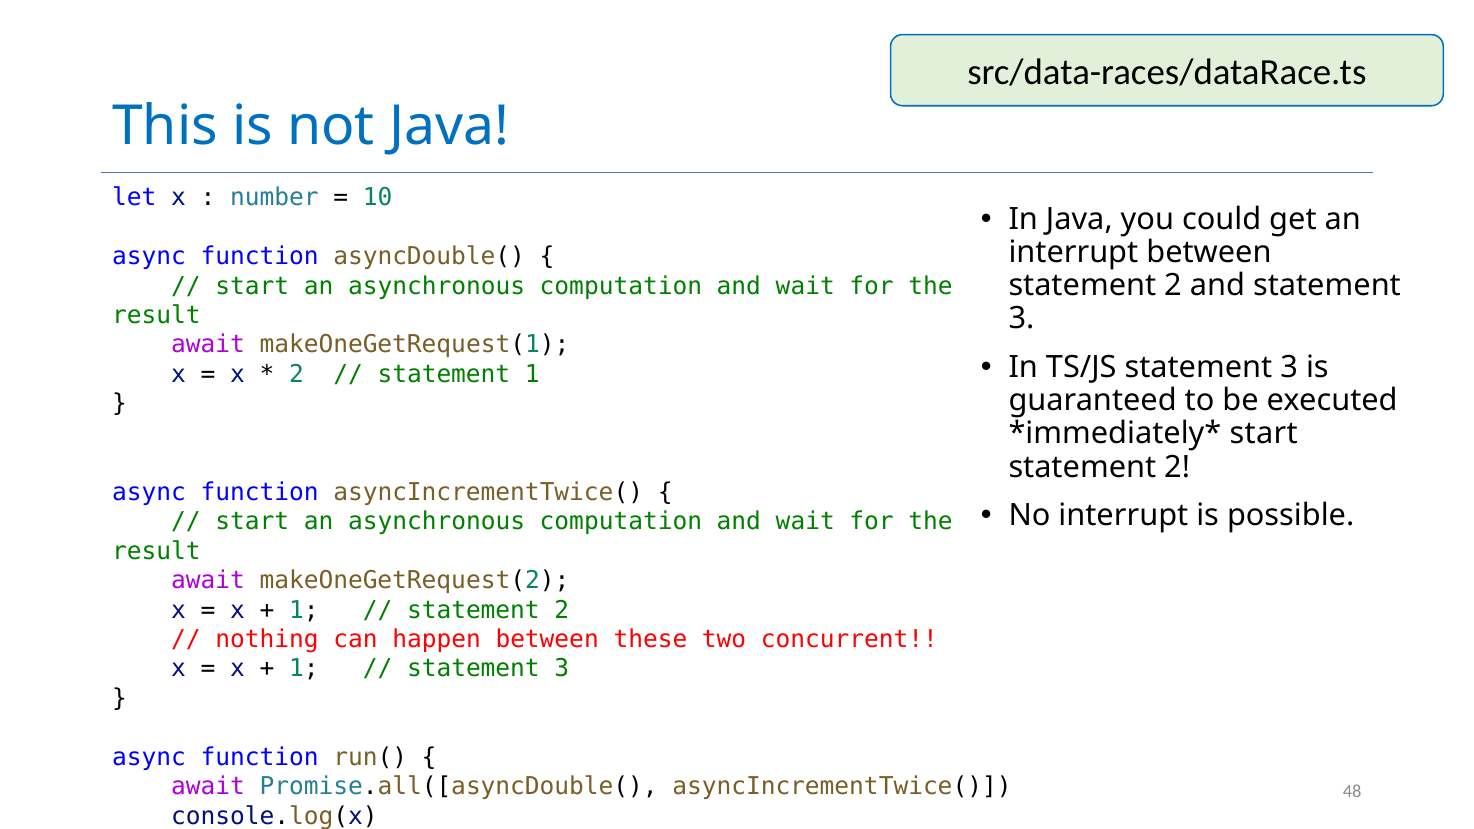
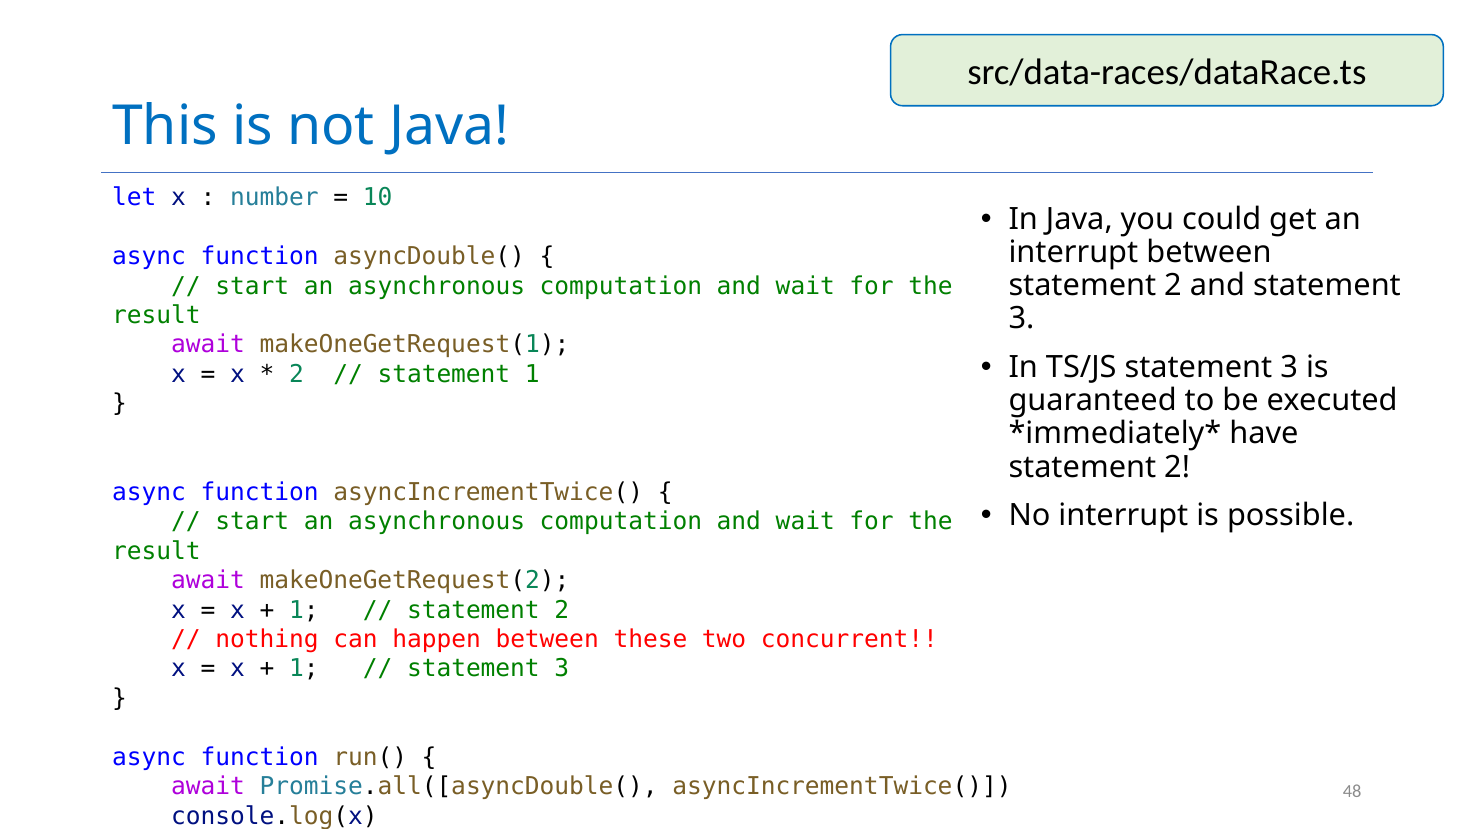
start at (1264, 434): start -> have
